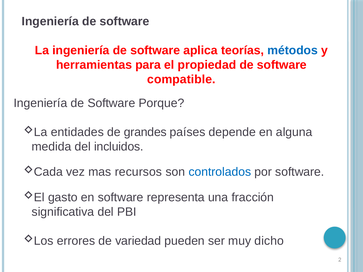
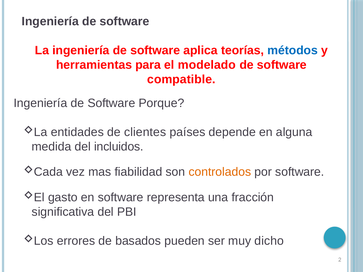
propiedad: propiedad -> modelado
grandes: grandes -> clientes
recursos: recursos -> fiabilidad
controlados colour: blue -> orange
variedad: variedad -> basados
